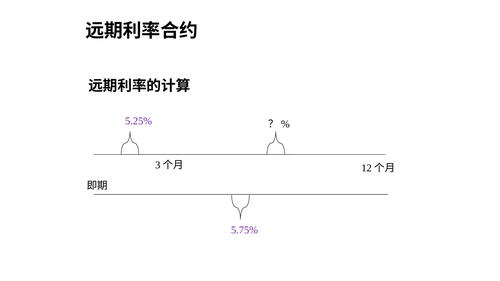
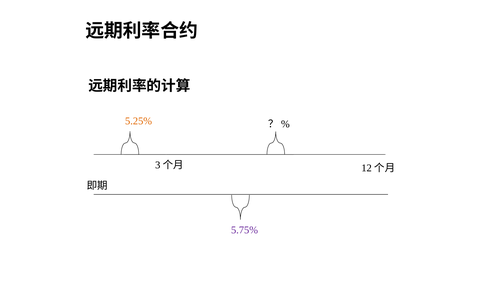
5.25% colour: purple -> orange
